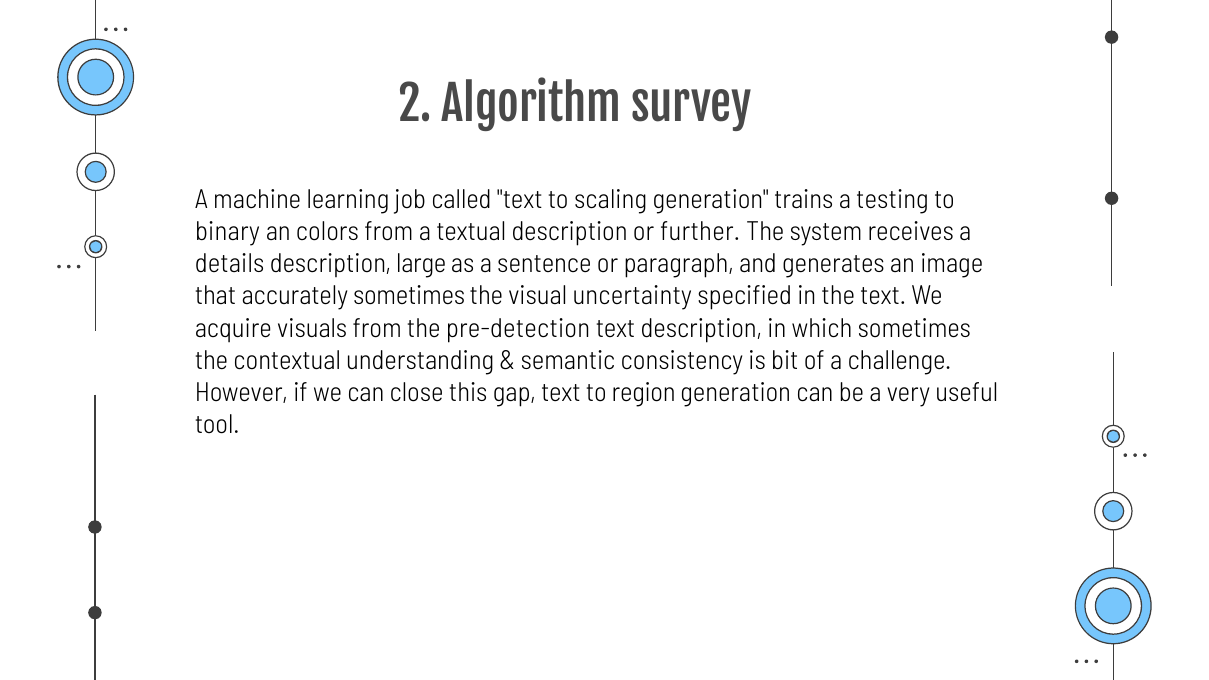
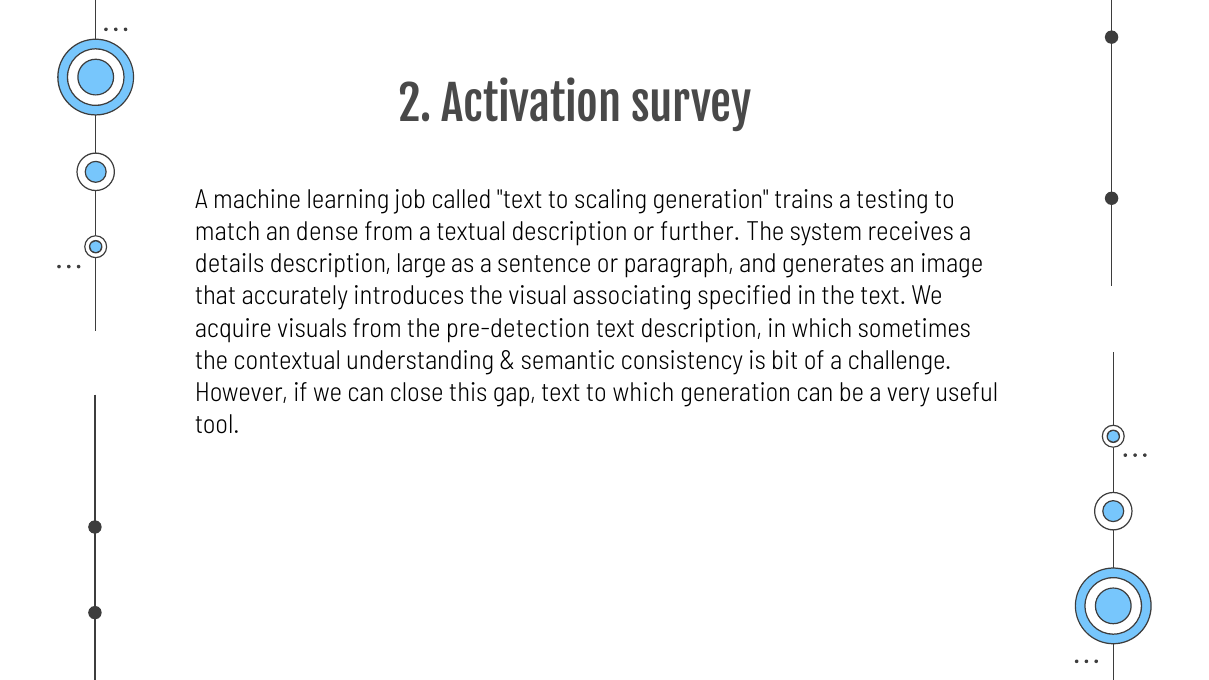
Algorithm: Algorithm -> Activation
binary: binary -> match
colors: colors -> dense
accurately sometimes: sometimes -> introduces
uncertainty: uncertainty -> associating
to region: region -> which
